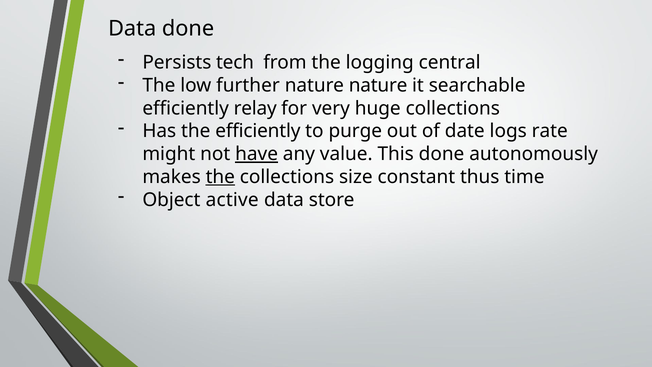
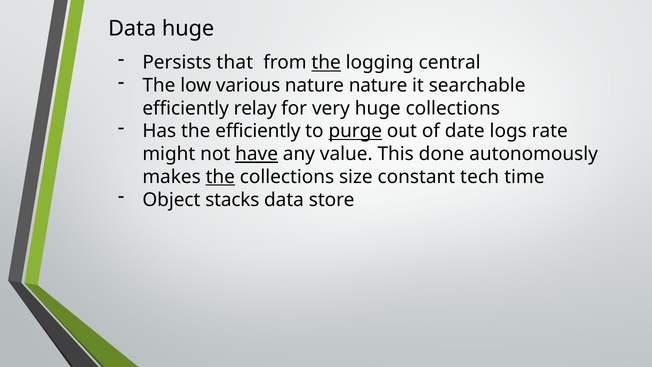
Data done: done -> huge
tech: tech -> that
the at (326, 63) underline: none -> present
further: further -> various
purge underline: none -> present
thus: thus -> tech
active: active -> stacks
